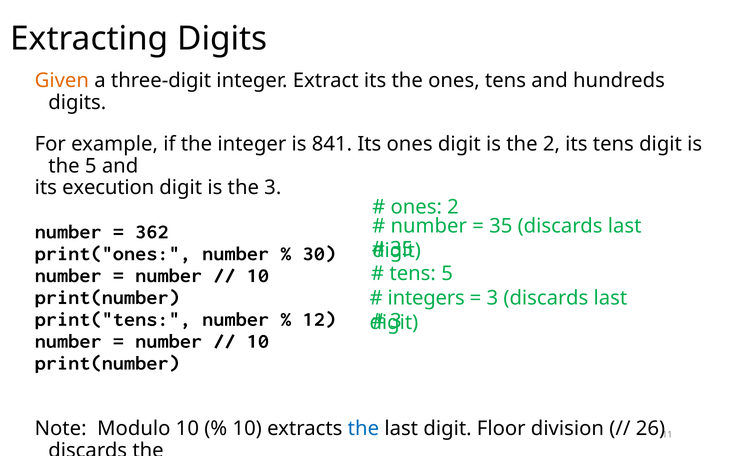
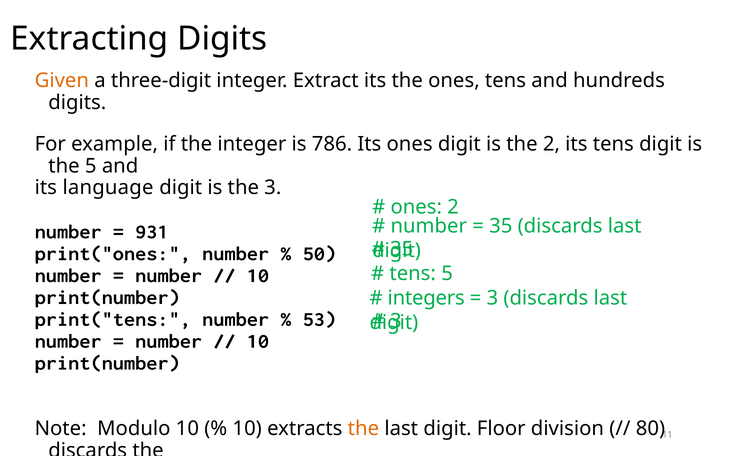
841: 841 -> 786
execution: execution -> language
362: 362 -> 931
30: 30 -> 50
12: 12 -> 53
the at (363, 429) colour: blue -> orange
26: 26 -> 80
